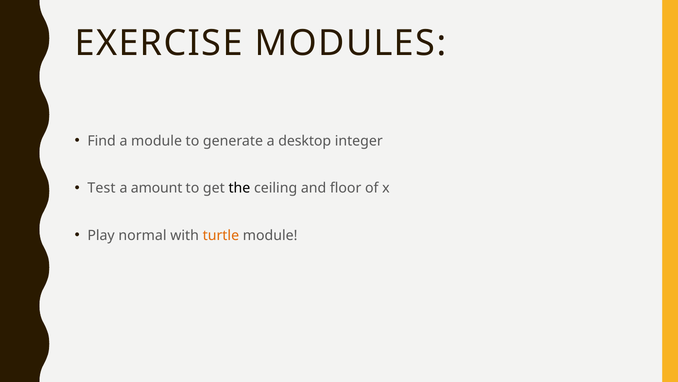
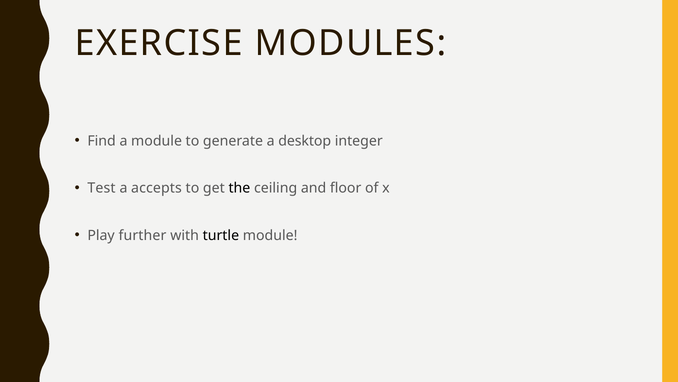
amount: amount -> accepts
normal: normal -> further
turtle colour: orange -> black
